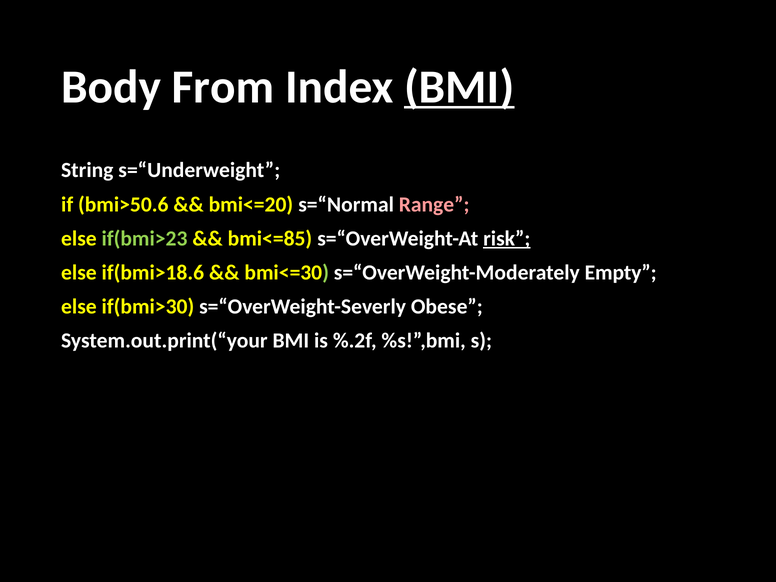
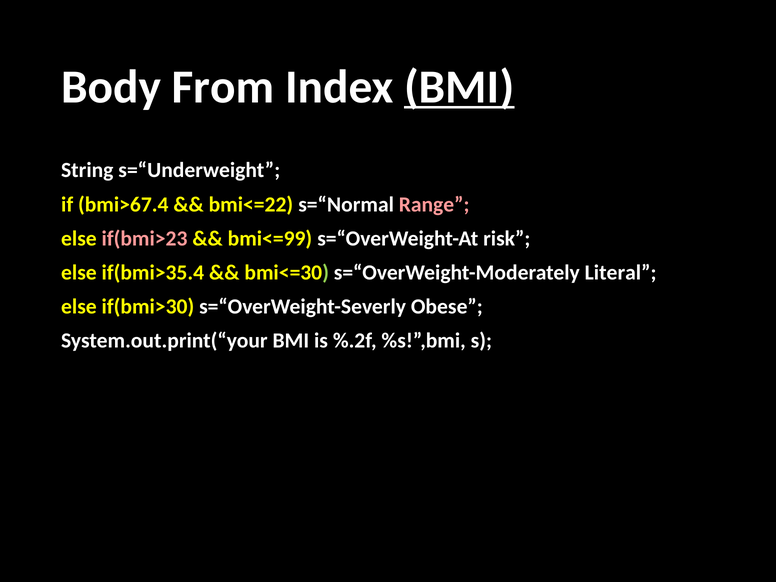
bmi>50.6: bmi>50.6 -> bmi>67.4
bmi<=20: bmi<=20 -> bmi<=22
if(bmi>23 colour: light green -> pink
bmi<=85: bmi<=85 -> bmi<=99
risk underline: present -> none
if(bmi>18.6: if(bmi>18.6 -> if(bmi>35.4
Empty: Empty -> Literal
